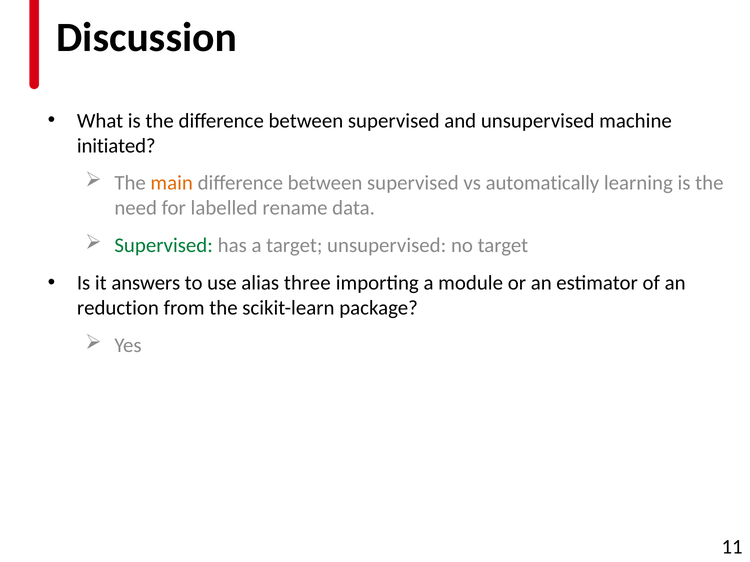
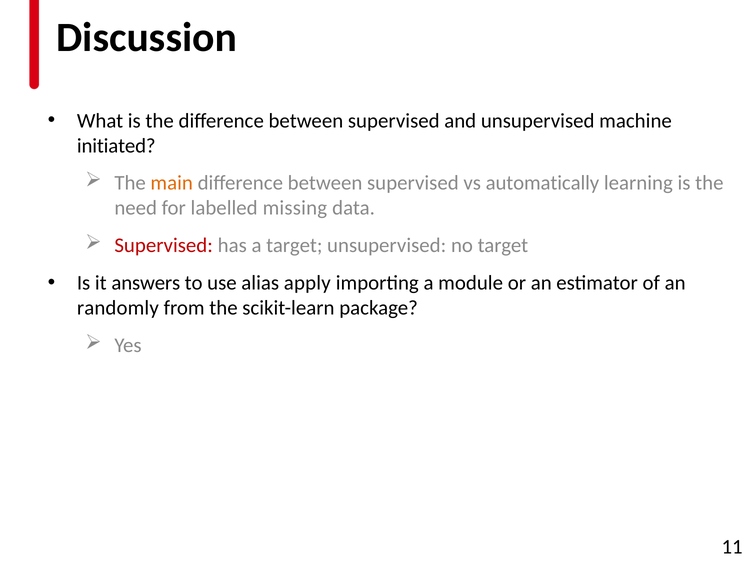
rename: rename -> missing
Supervised at (164, 246) colour: green -> red
three: three -> apply
reduction: reduction -> randomly
